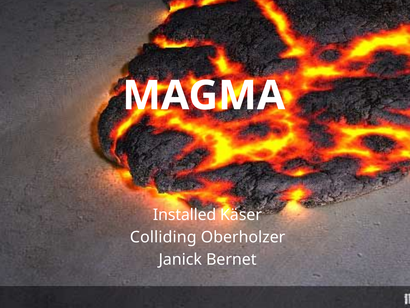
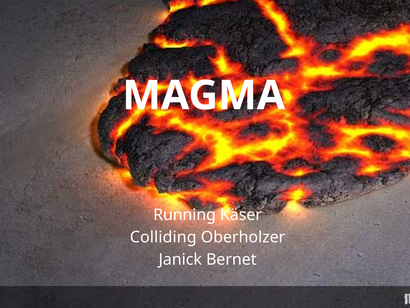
Installed: Installed -> Running
